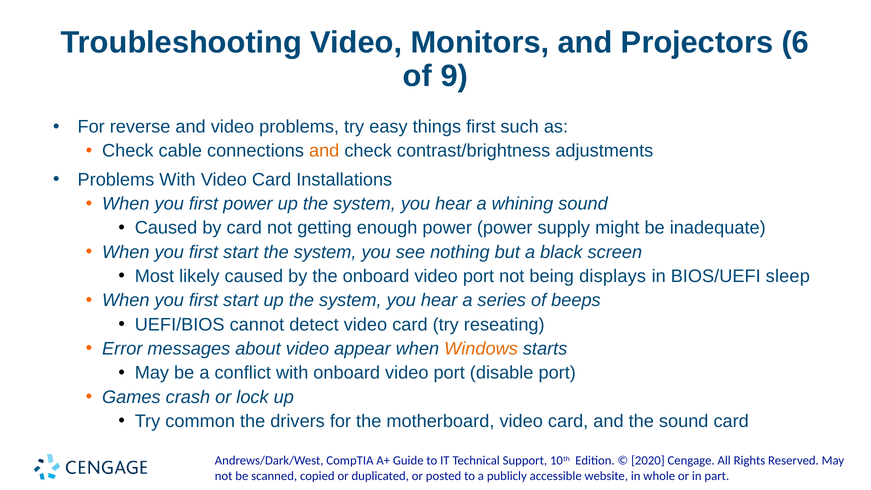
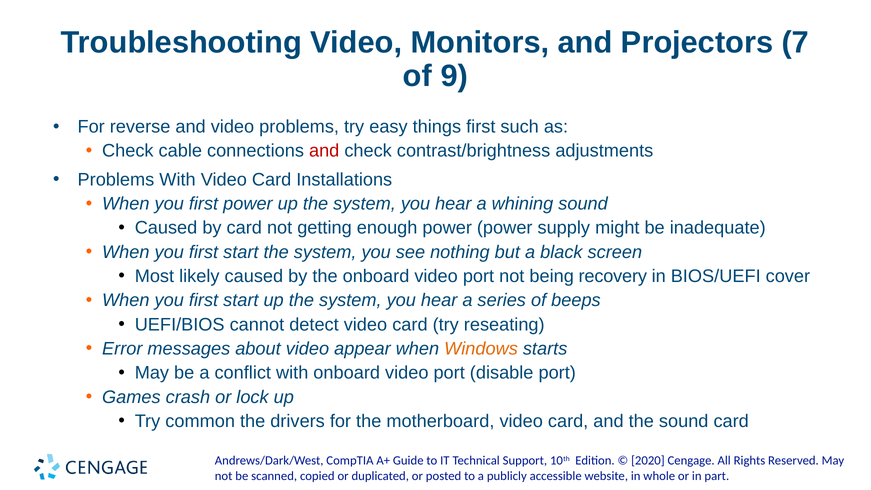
6: 6 -> 7
and at (324, 151) colour: orange -> red
displays: displays -> recovery
sleep: sleep -> cover
